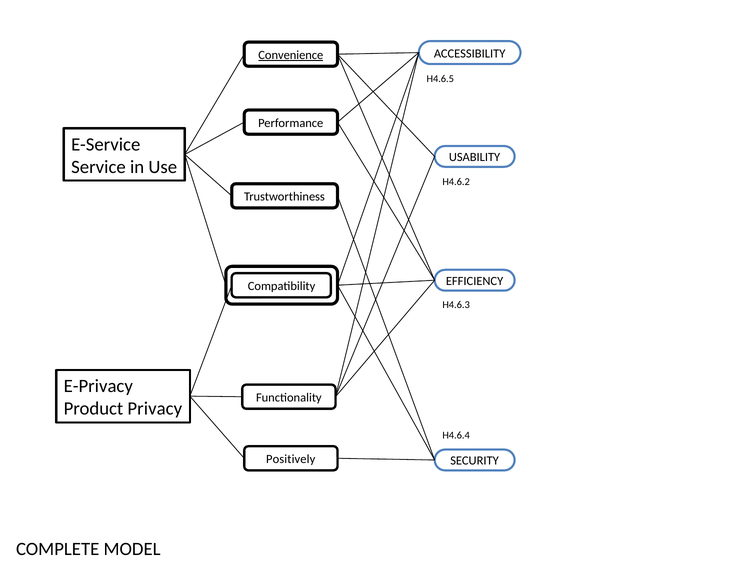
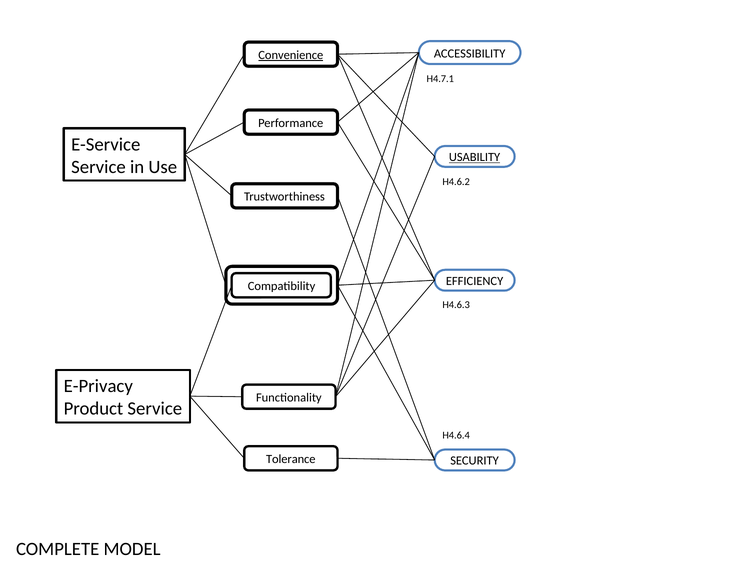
H4.6.5: H4.6.5 -> H4.7.1
USABILITY underline: none -> present
Product Privacy: Privacy -> Service
Positively: Positively -> Tolerance
